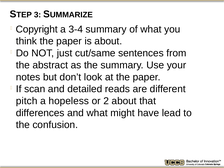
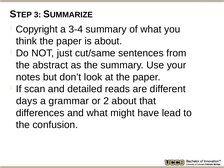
pitch: pitch -> days
hopeless: hopeless -> grammar
